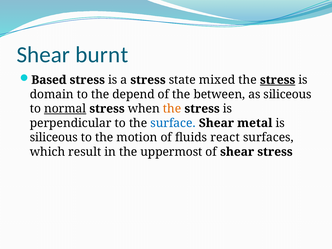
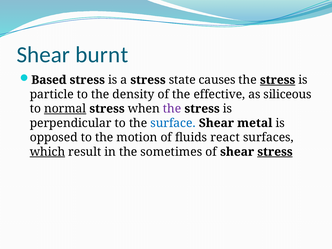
mixed: mixed -> causes
domain: domain -> particle
depend: depend -> density
between: between -> effective
the at (172, 109) colour: orange -> purple
siliceous at (54, 137): siliceous -> opposed
which underline: none -> present
uppermost: uppermost -> sometimes
stress at (275, 152) underline: none -> present
